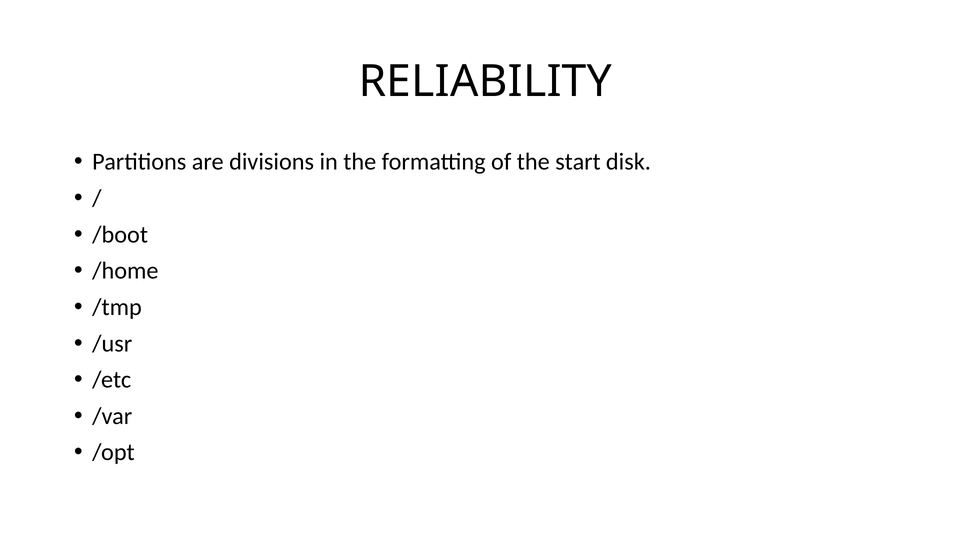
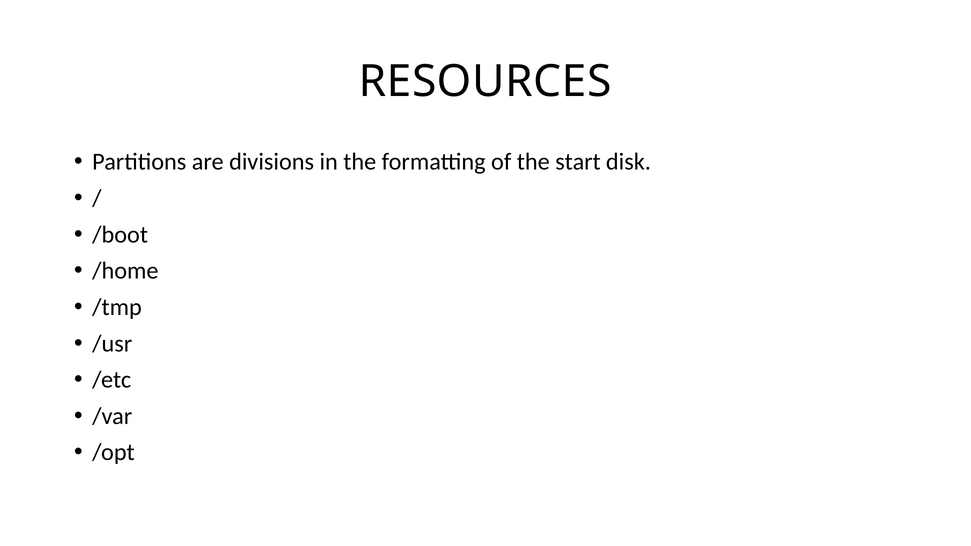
RELIABILITY: RELIABILITY -> RESOURCES
